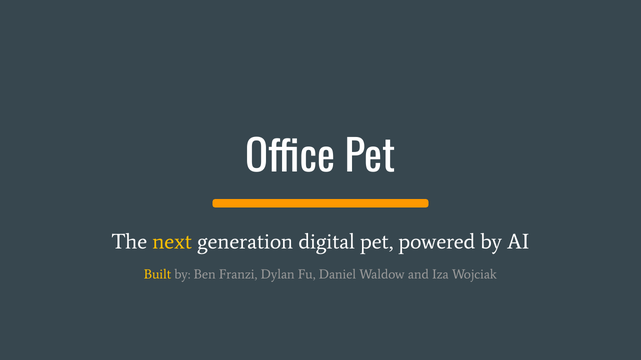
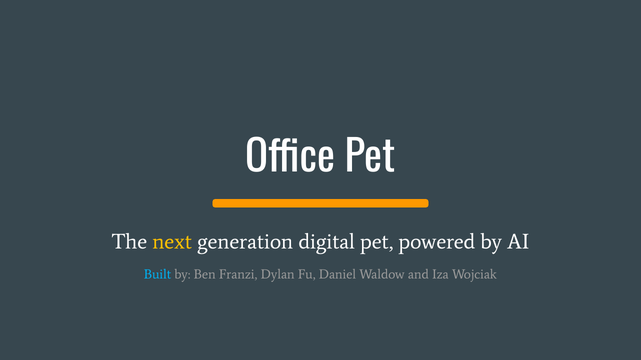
Built colour: yellow -> light blue
